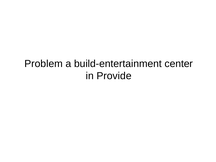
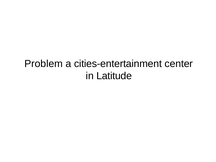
build-entertainment: build-entertainment -> cities-entertainment
Provide: Provide -> Latitude
